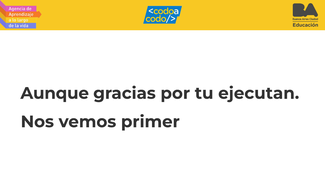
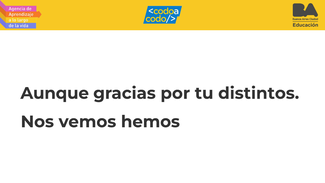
ejecutan: ejecutan -> distintos
primer: primer -> hemos
